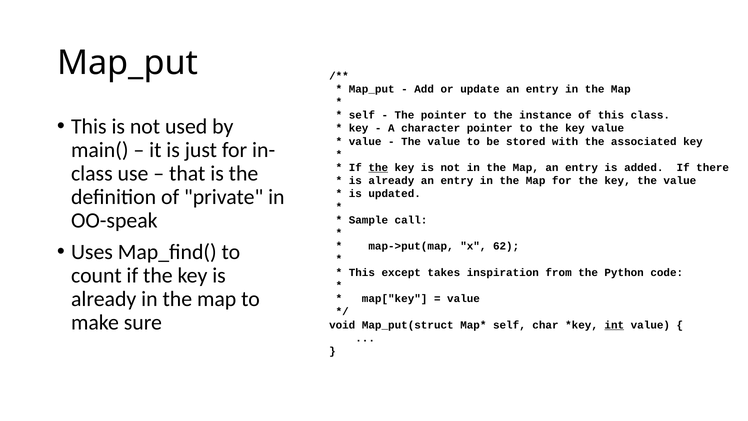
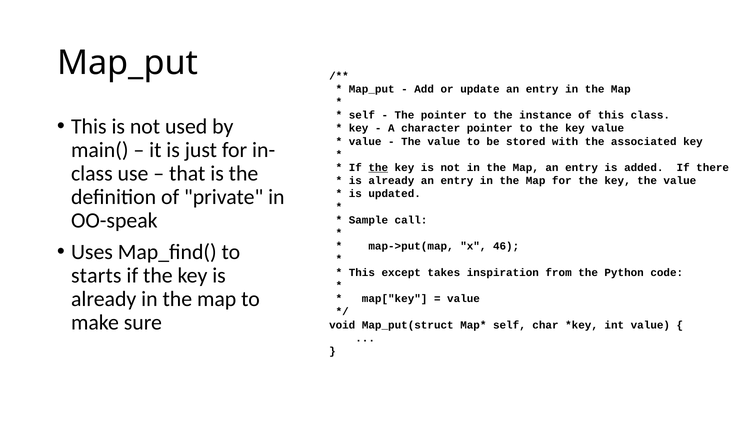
62: 62 -> 46
count: count -> starts
int underline: present -> none
